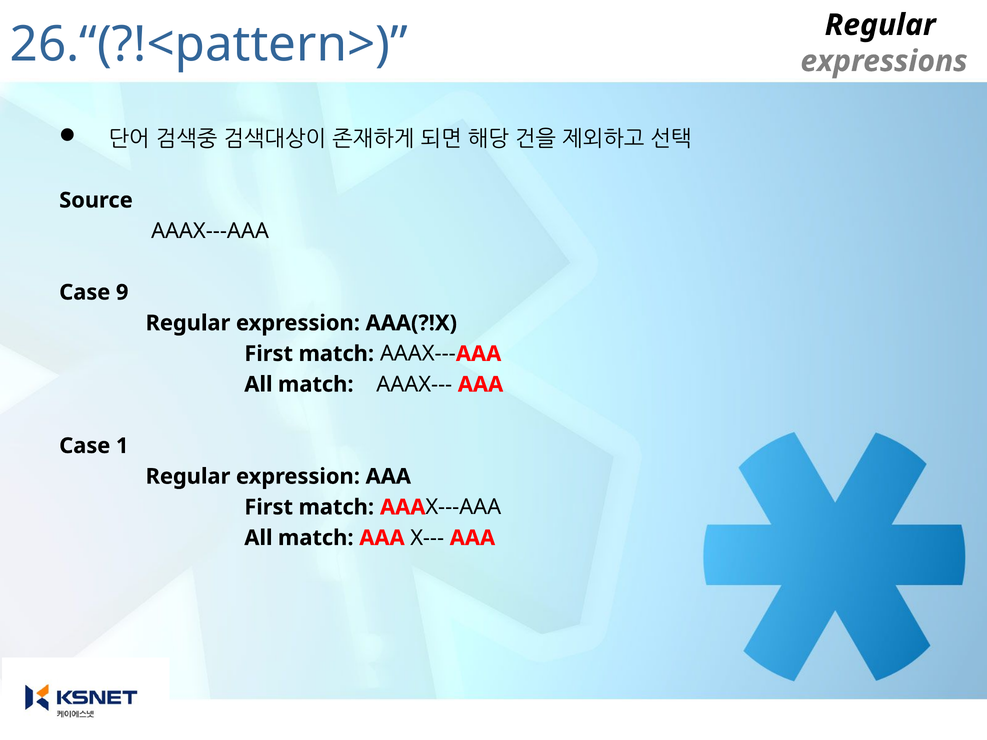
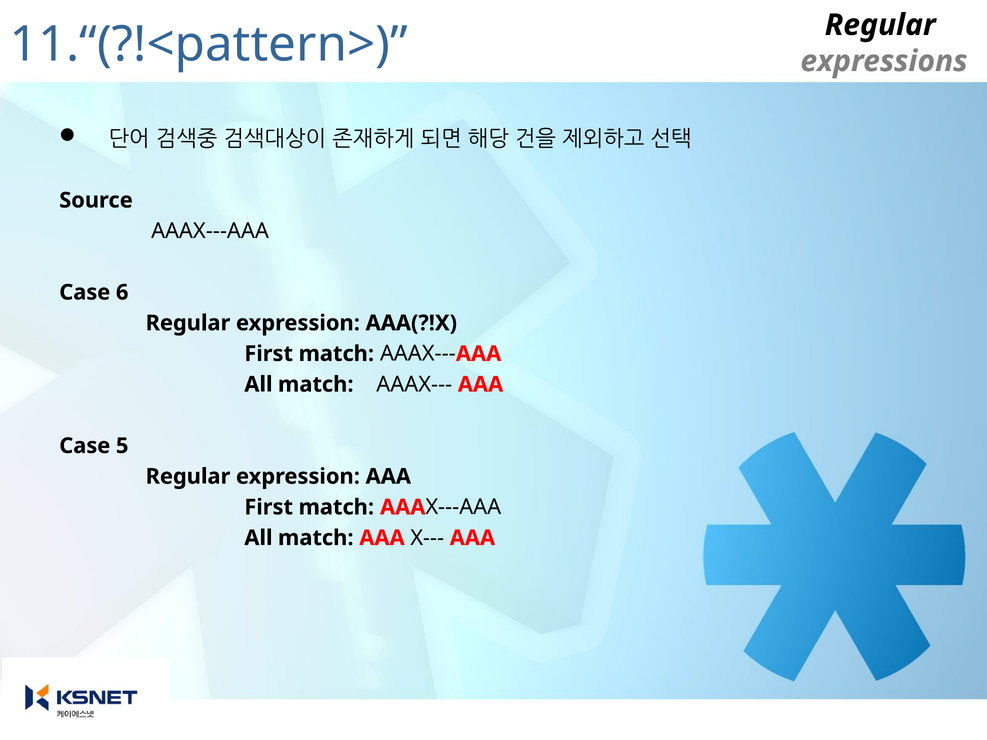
26.“(?!<pattern>: 26.“(?!<pattern> -> 11.“(?!<pattern>
9: 9 -> 6
1: 1 -> 5
